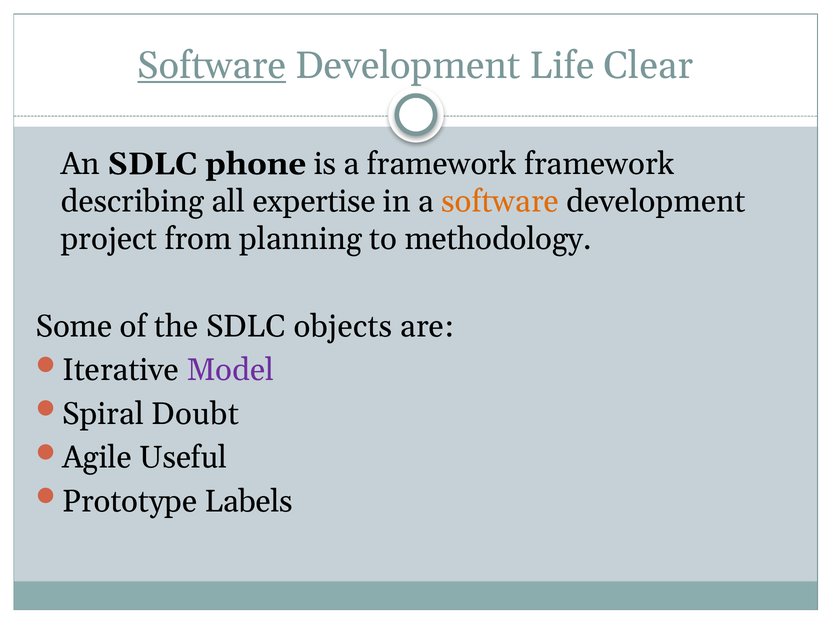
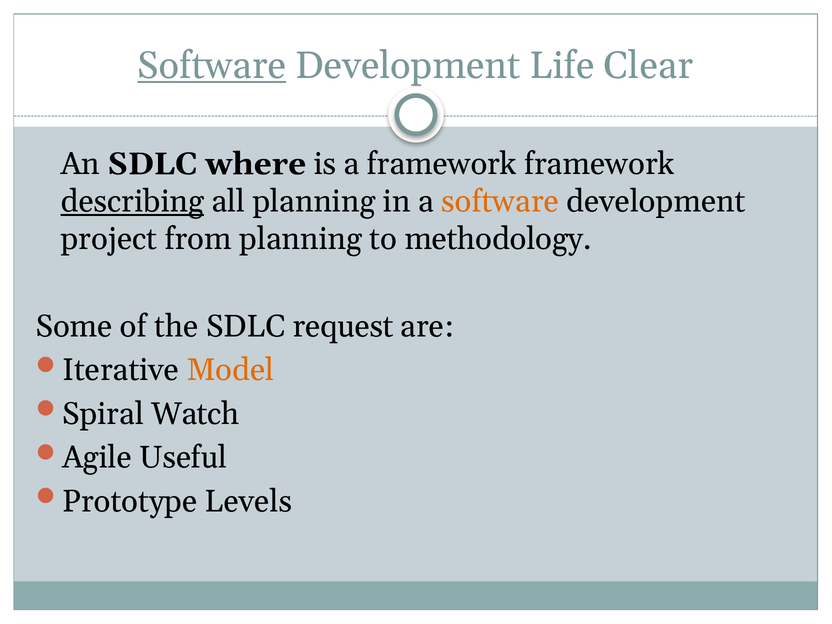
phone: phone -> where
describing underline: none -> present
all expertise: expertise -> planning
objects: objects -> request
Model colour: purple -> orange
Doubt: Doubt -> Watch
Labels: Labels -> Levels
